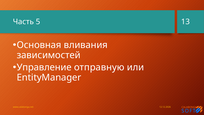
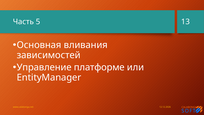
отправную: отправную -> платформе
